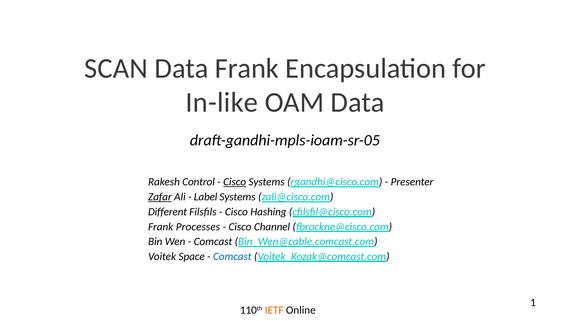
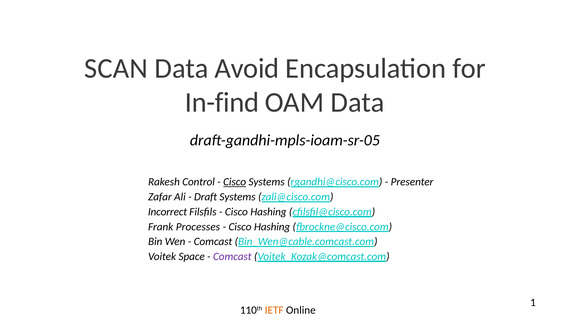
Data Frank: Frank -> Avoid
In-like: In-like -> In-find
Zafar underline: present -> none
Label: Label -> Draft
Different: Different -> Incorrect
Channel at (272, 226): Channel -> Hashing
Comcast at (232, 256) colour: blue -> purple
